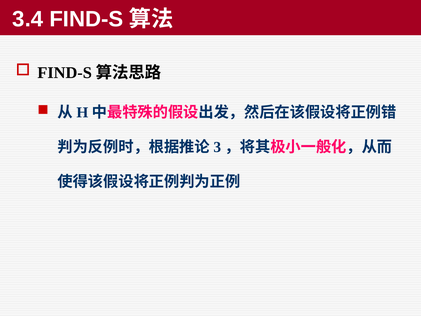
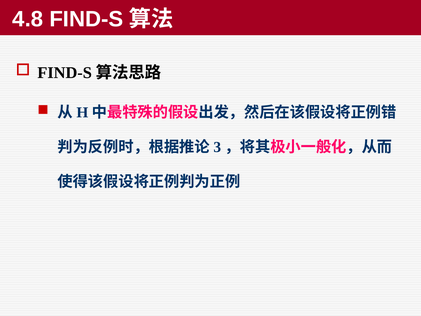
3.4: 3.4 -> 4.8
